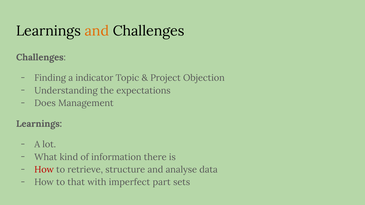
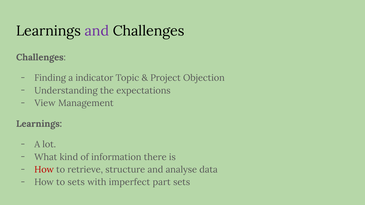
and at (97, 31) colour: orange -> purple
Does: Does -> View
to that: that -> sets
